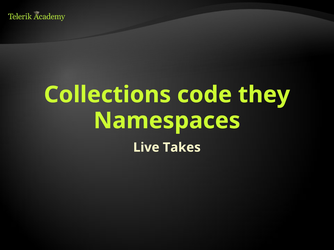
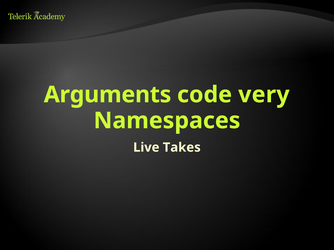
Collections: Collections -> Arguments
they: they -> very
